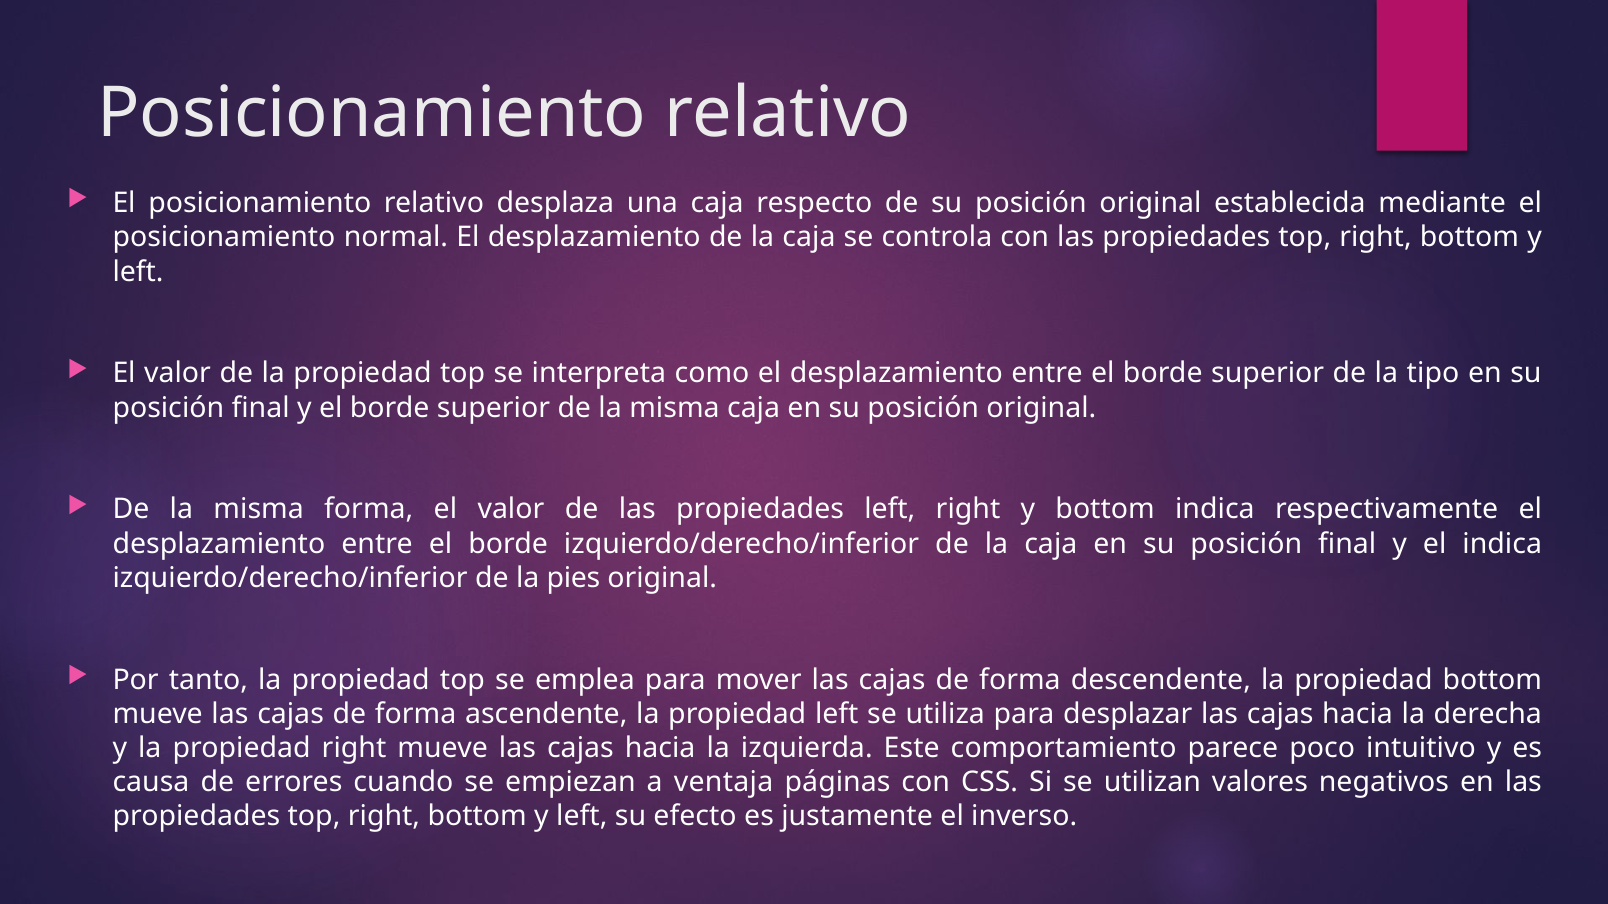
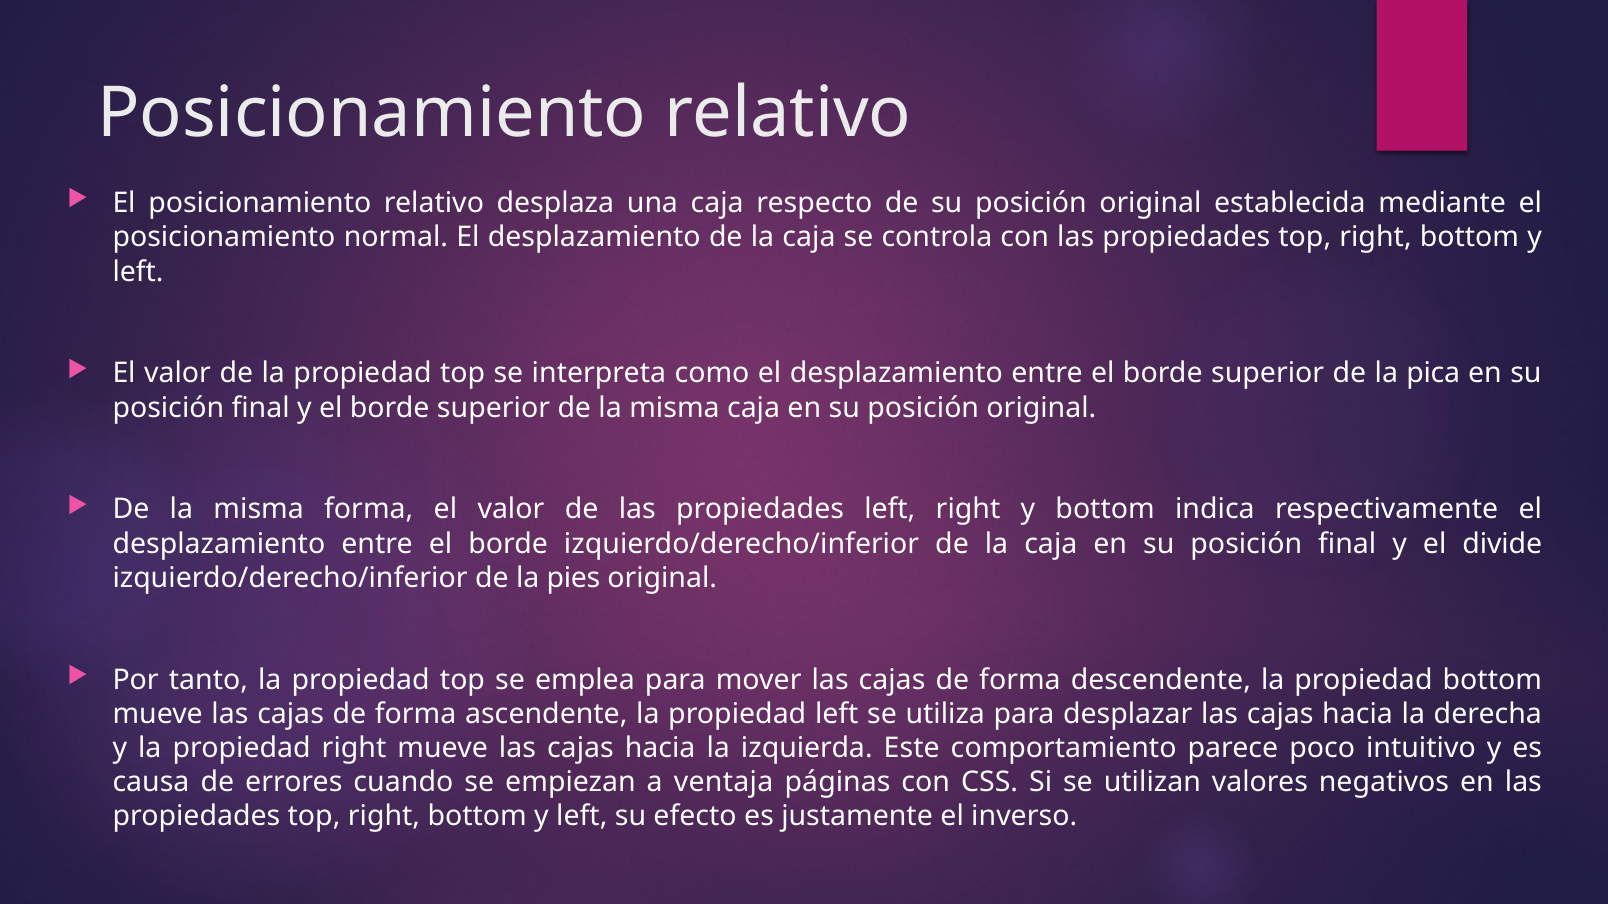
tipo: tipo -> pica
el indica: indica -> divide
